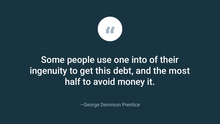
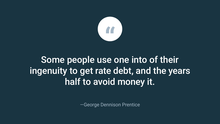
this: this -> rate
most: most -> years
